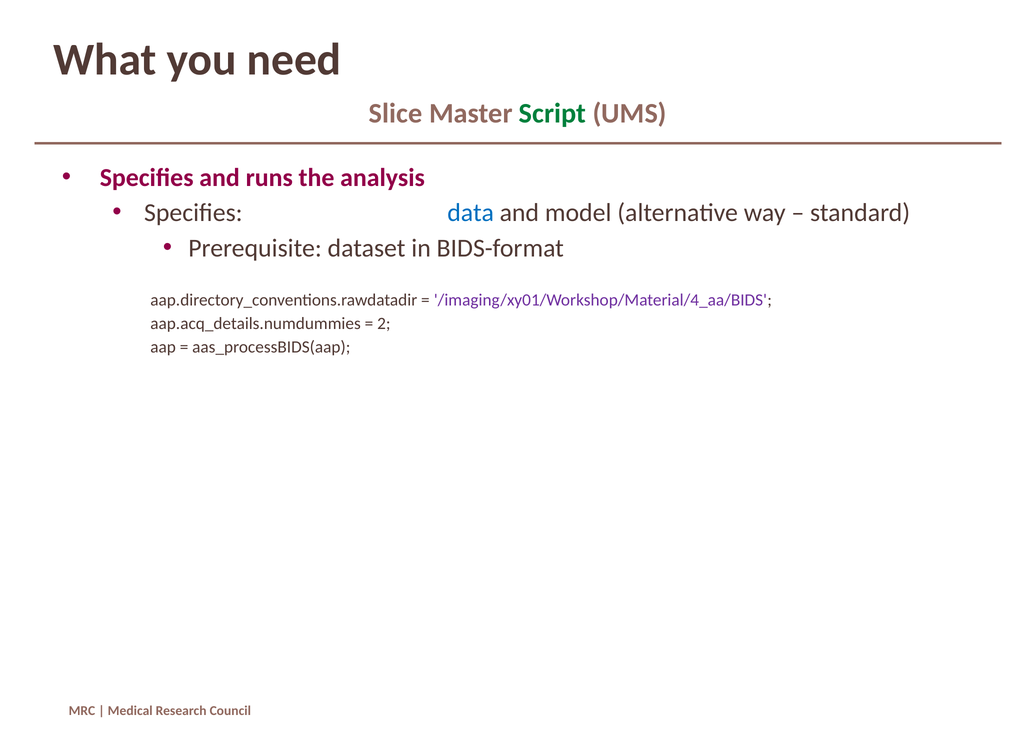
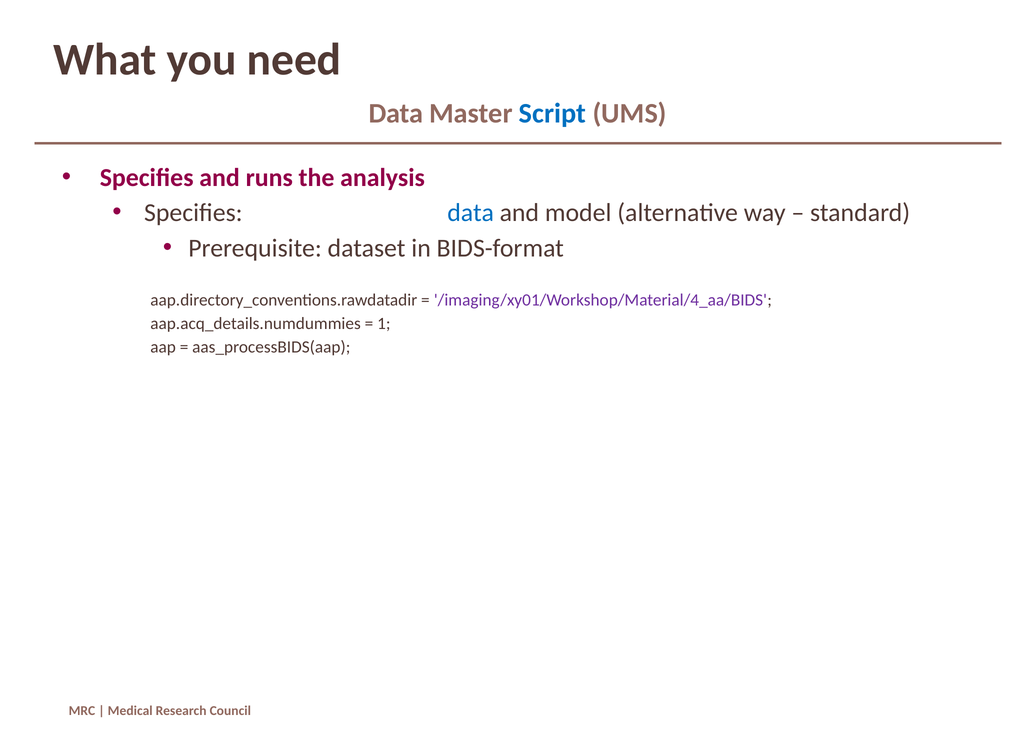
Slice at (396, 113): Slice -> Data
Script colour: green -> blue
2: 2 -> 1
